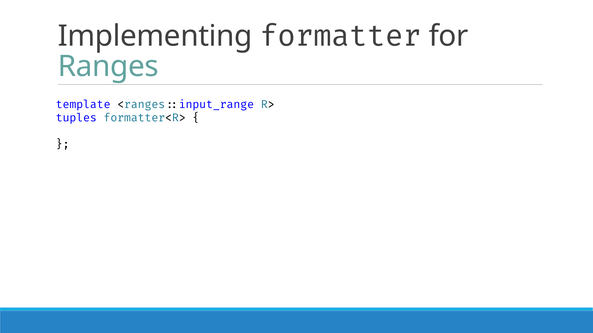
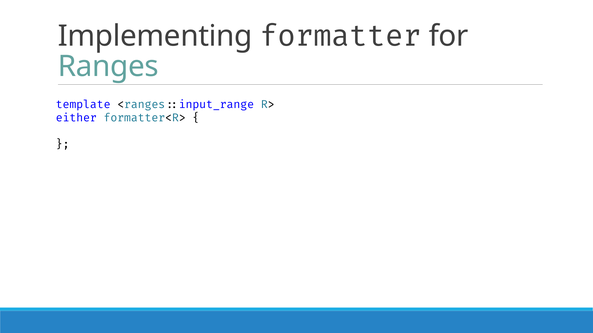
tuples: tuples -> either
